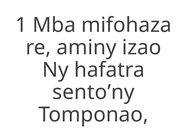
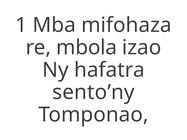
aminy: aminy -> mbola
